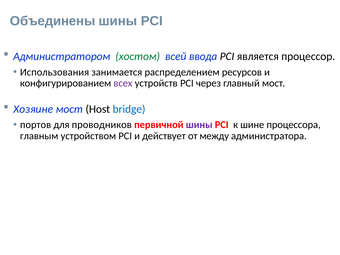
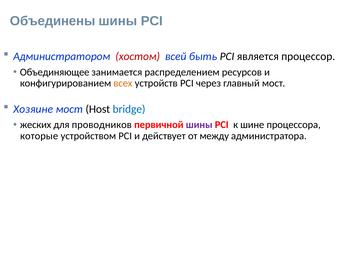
хостом colour: green -> red
ввода: ввода -> быть
Использования: Использования -> Объединяющее
всех colour: purple -> orange
портов: портов -> жеских
главным: главным -> которые
